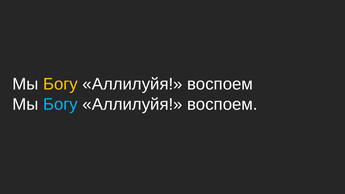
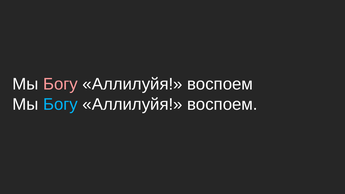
Богу at (60, 84) colour: yellow -> pink
